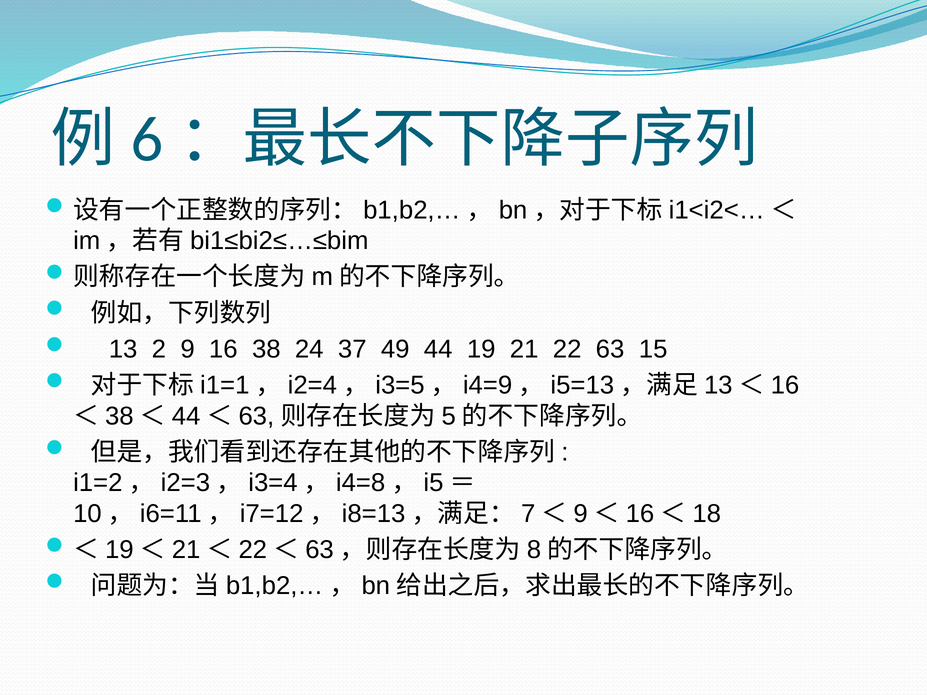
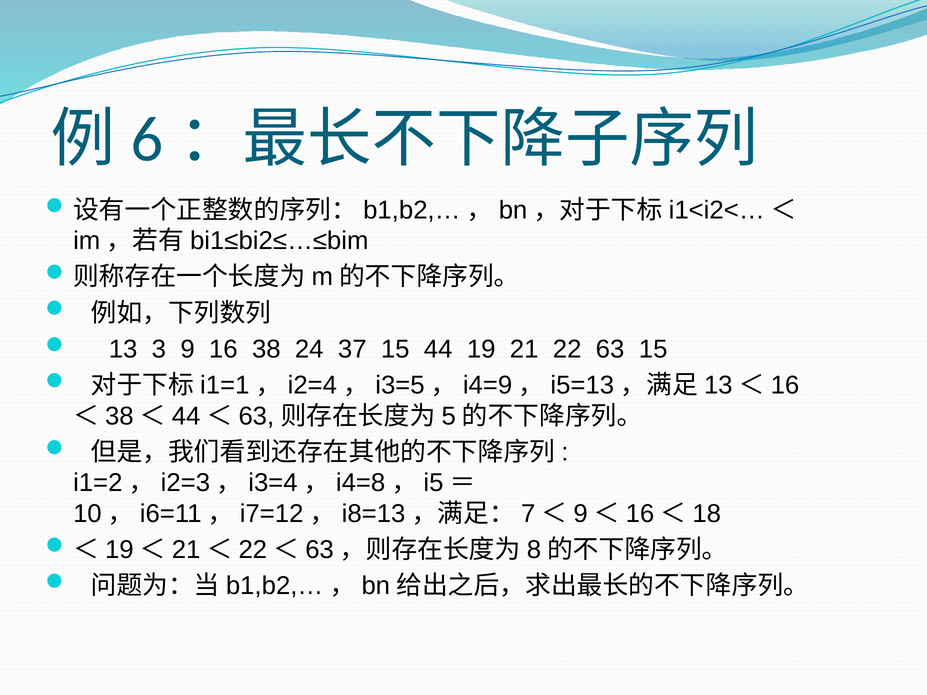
2: 2 -> 3
37 49: 49 -> 15
